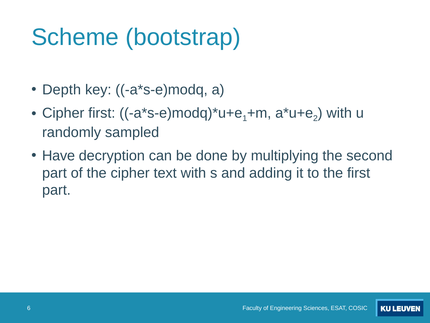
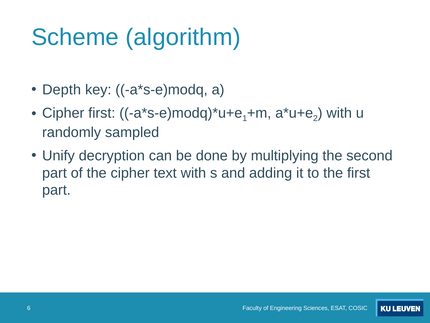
bootstrap: bootstrap -> algorithm
Have: Have -> Unify
